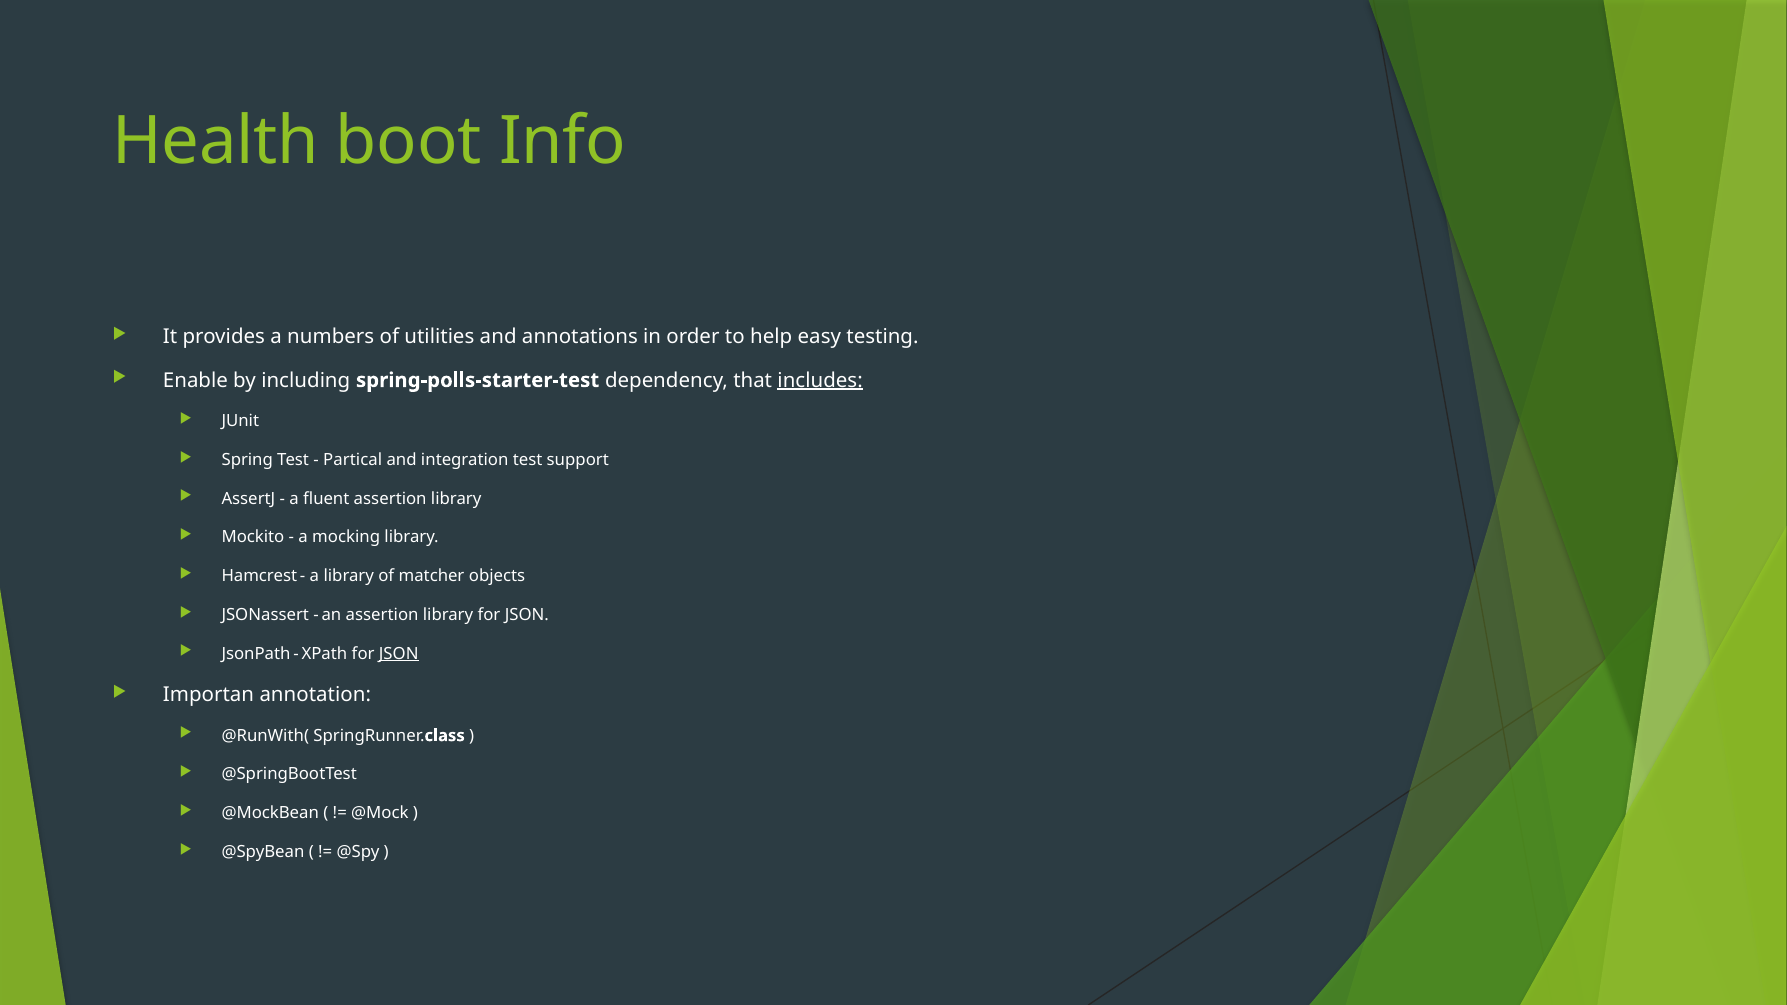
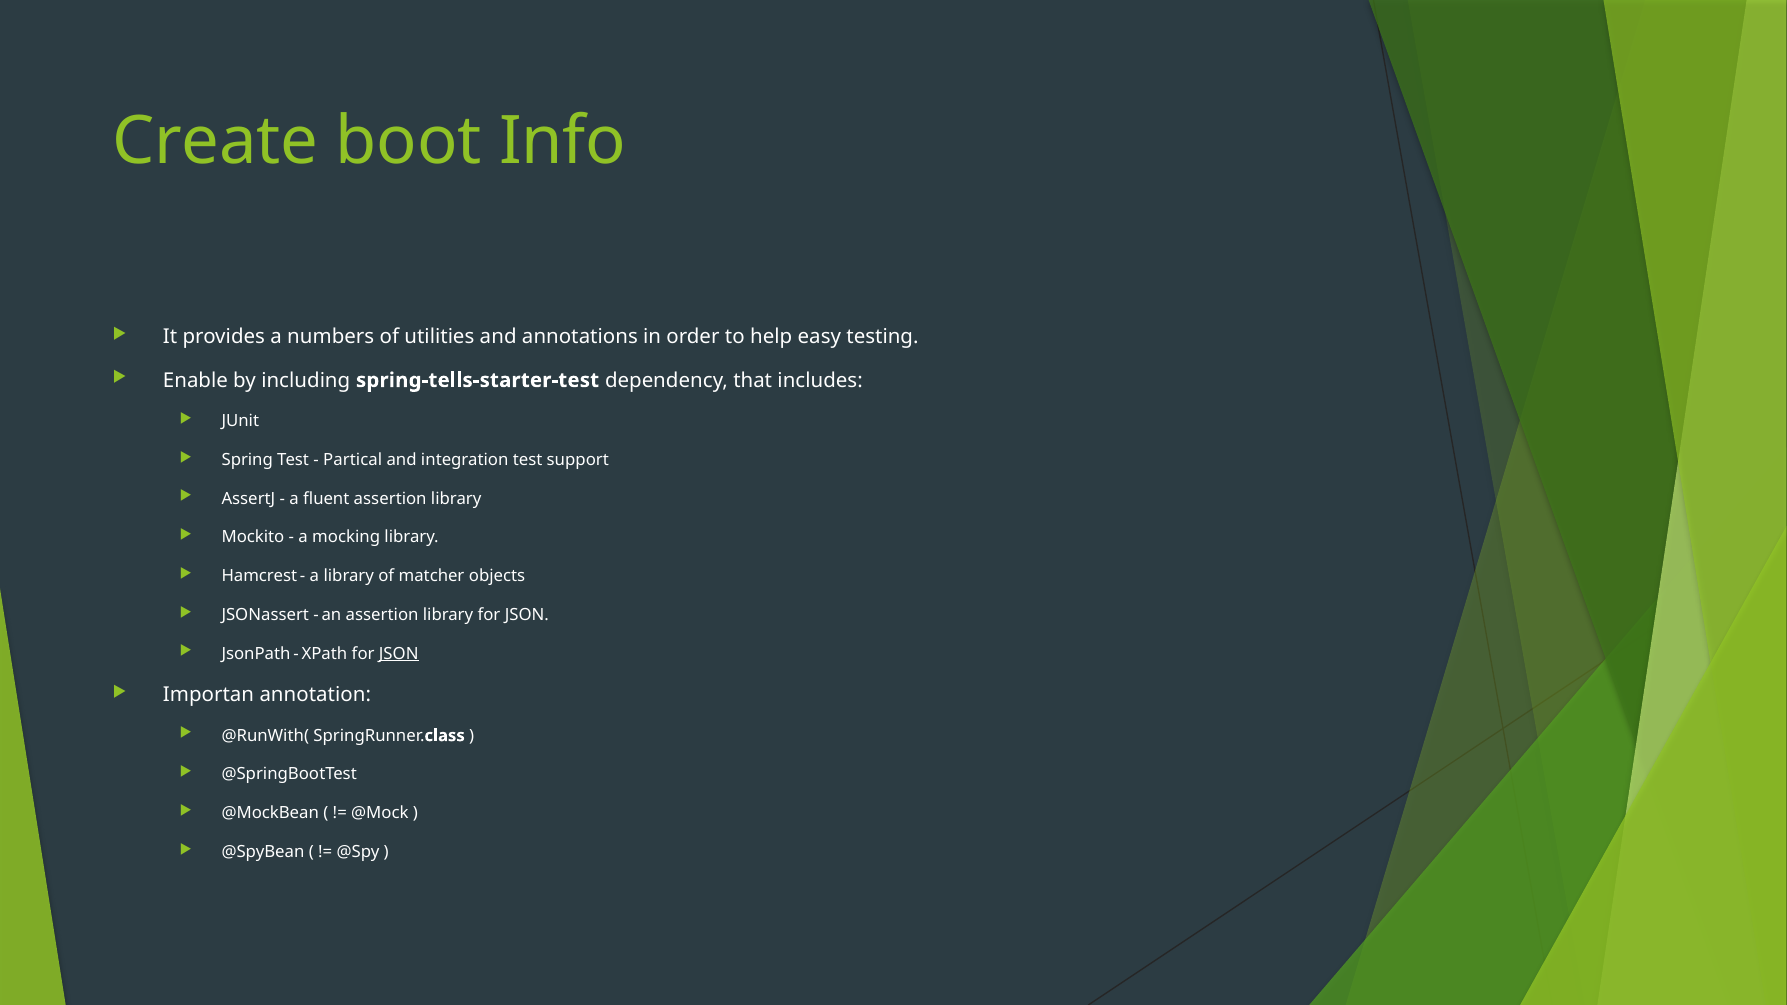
Health: Health -> Create
spring-polls-starter-test: spring-polls-starter-test -> spring-tells-starter-test
includes underline: present -> none
